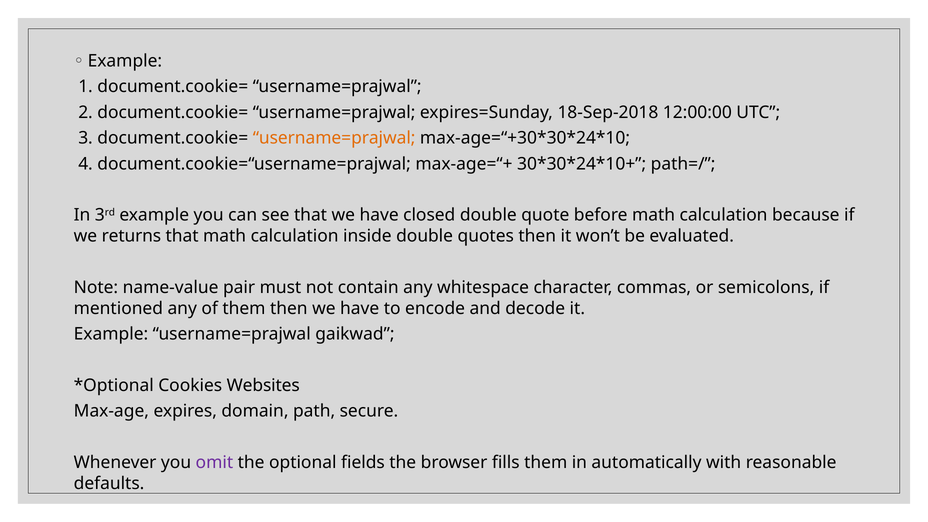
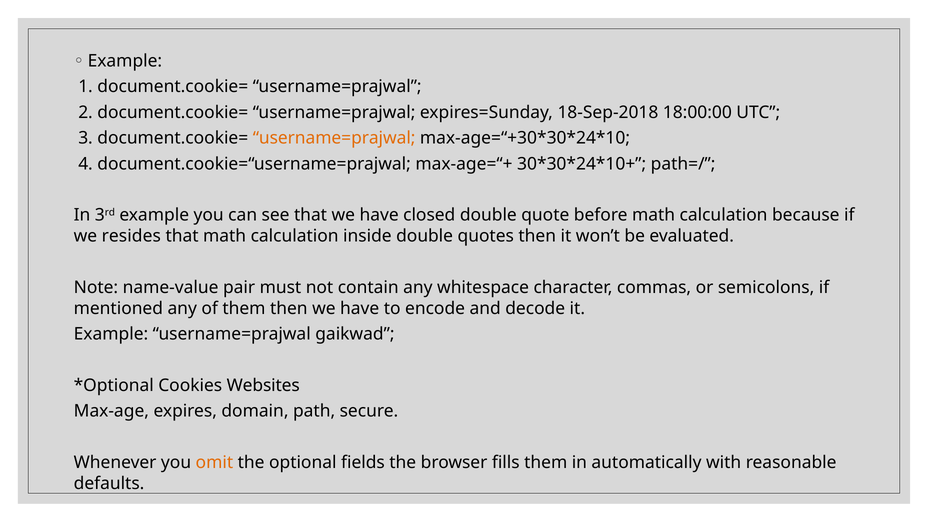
12:00:00: 12:00:00 -> 18:00:00
returns: returns -> resides
omit colour: purple -> orange
